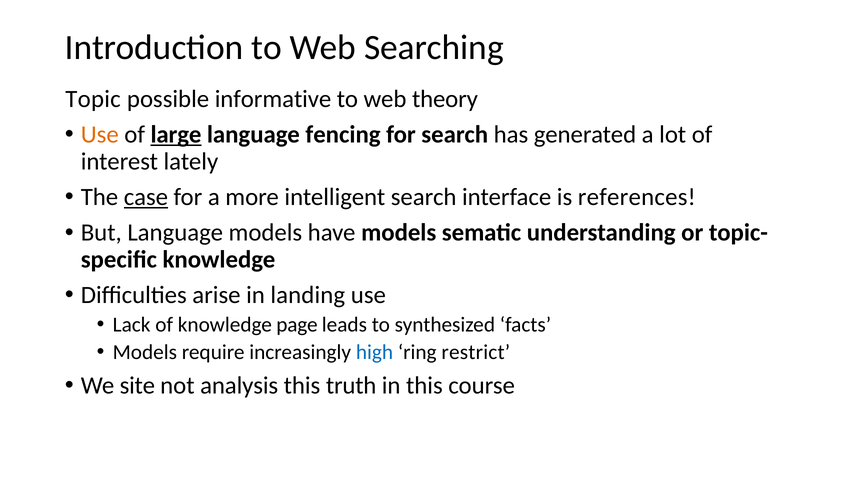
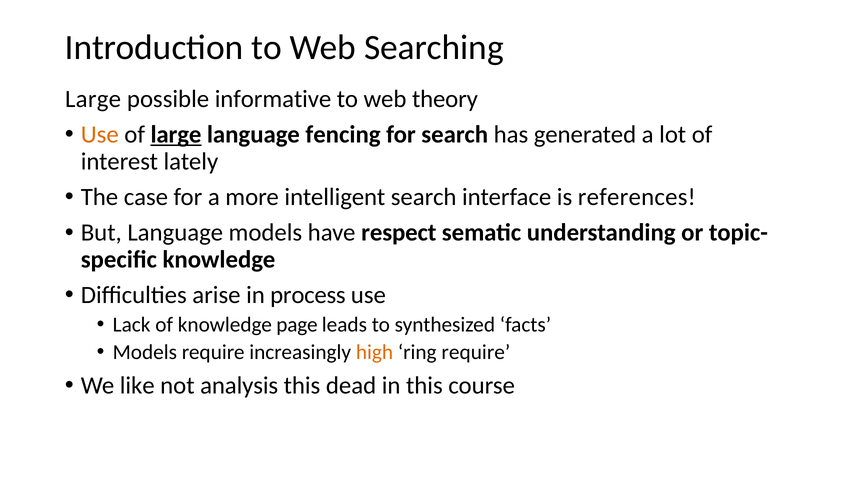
Topic at (93, 99): Topic -> Large
case underline: present -> none
have models: models -> respect
landing: landing -> process
high colour: blue -> orange
ring restrict: restrict -> require
site: site -> like
truth: truth -> dead
